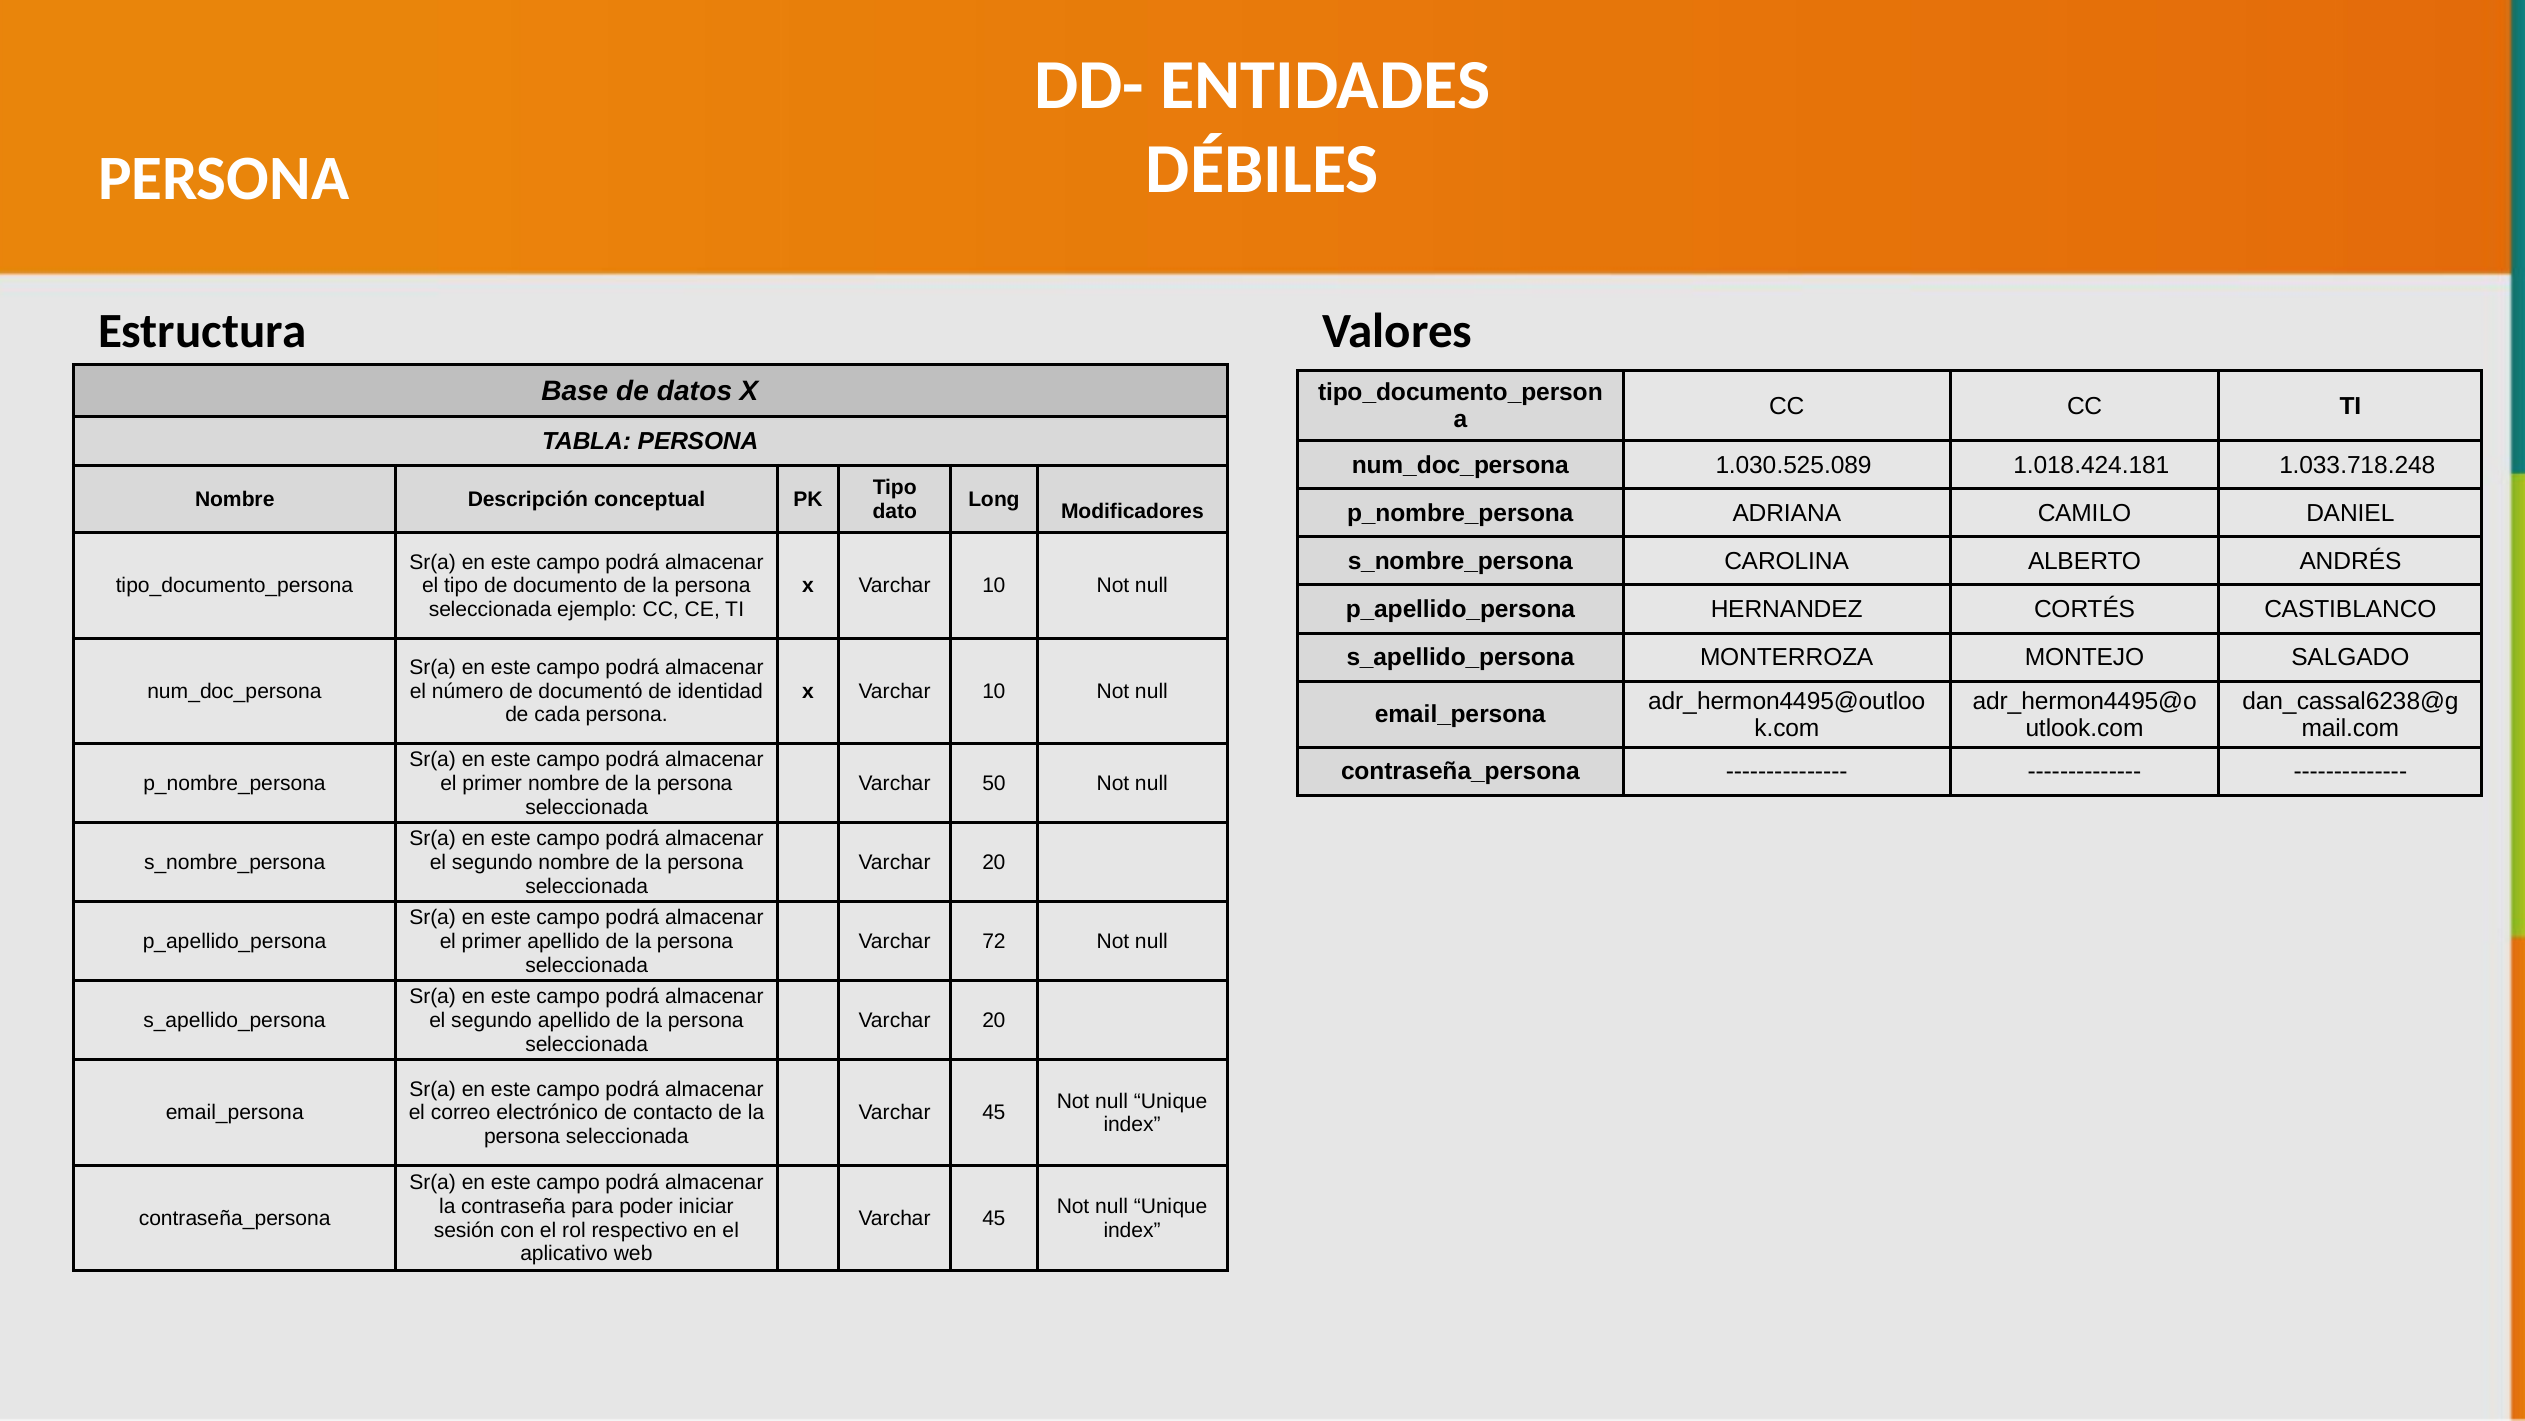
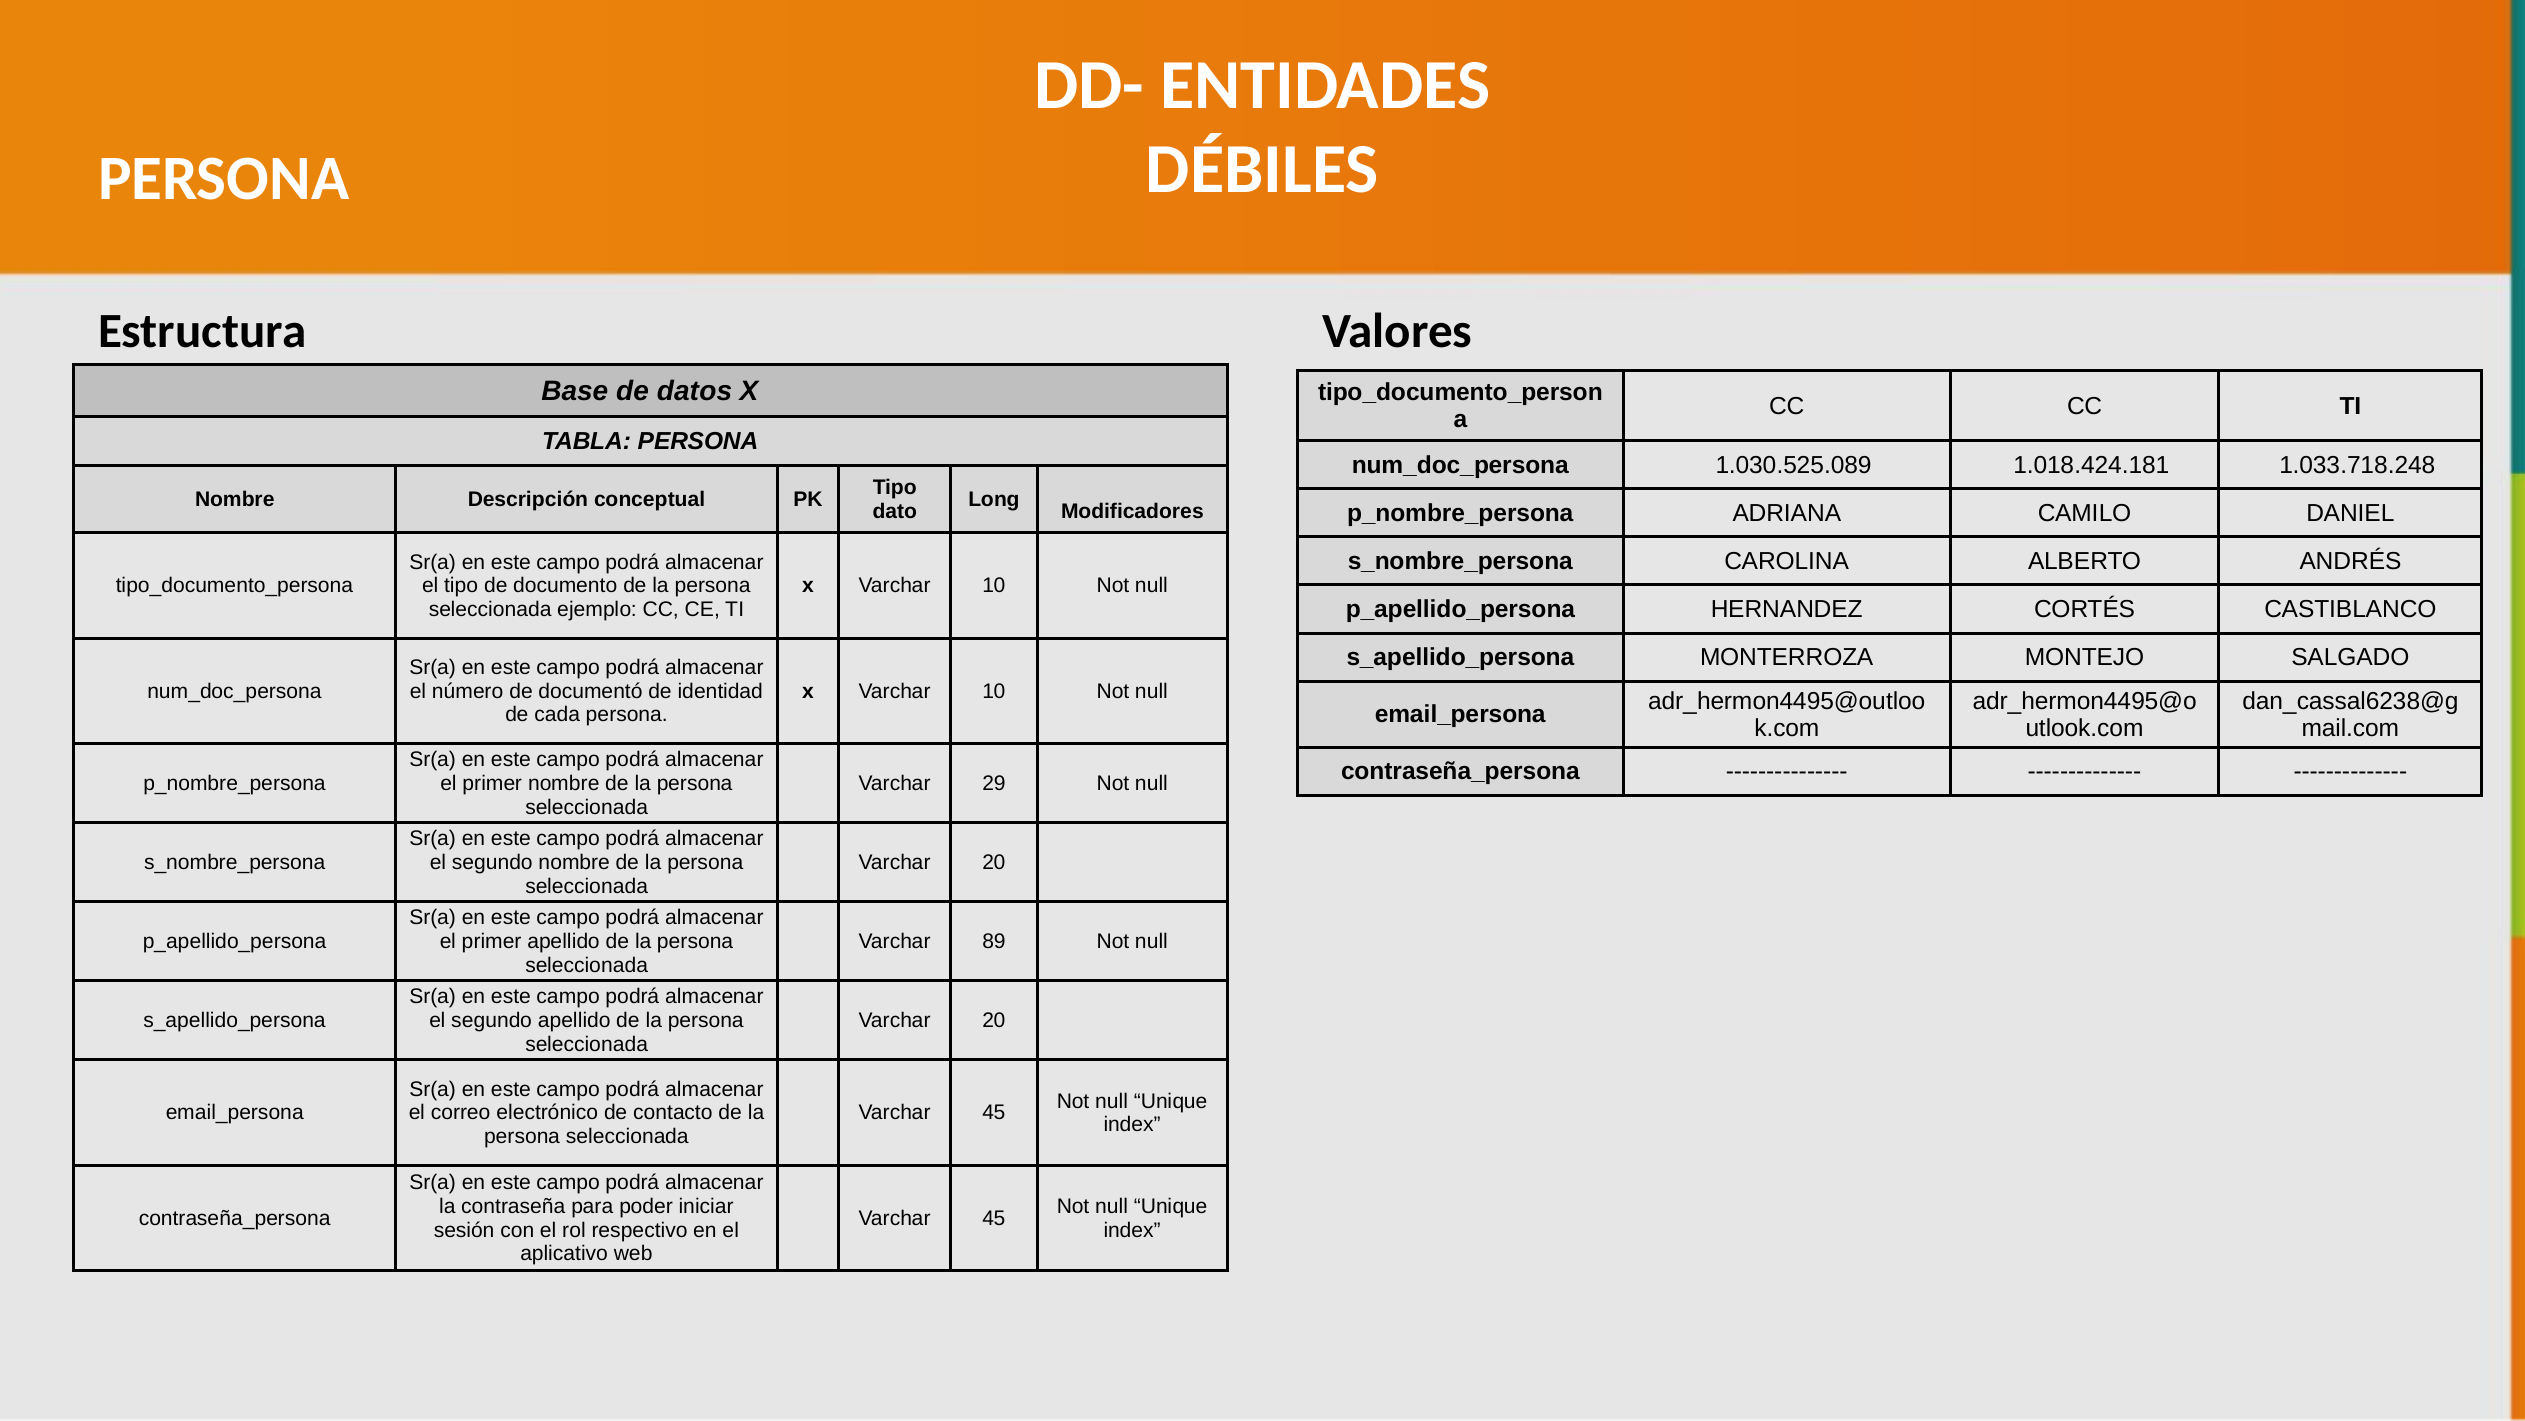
50: 50 -> 29
72: 72 -> 89
